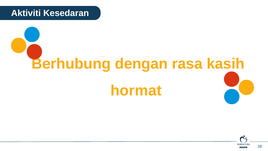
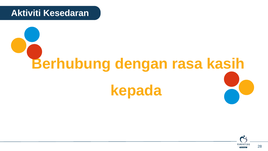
hormat: hormat -> kepada
